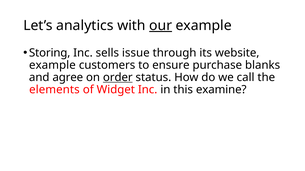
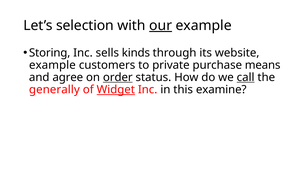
analytics: analytics -> selection
issue: issue -> kinds
ensure: ensure -> private
blanks: blanks -> means
call underline: none -> present
elements: elements -> generally
Widget underline: none -> present
